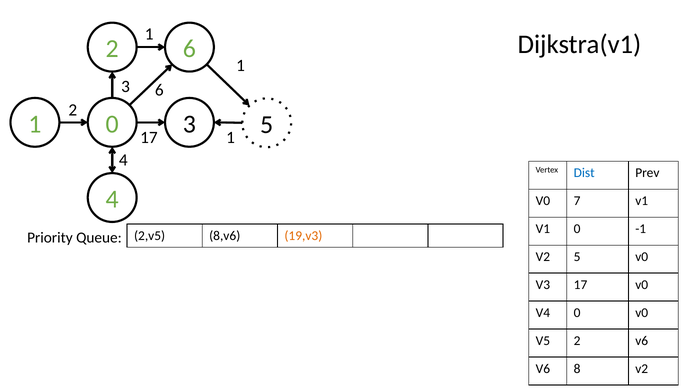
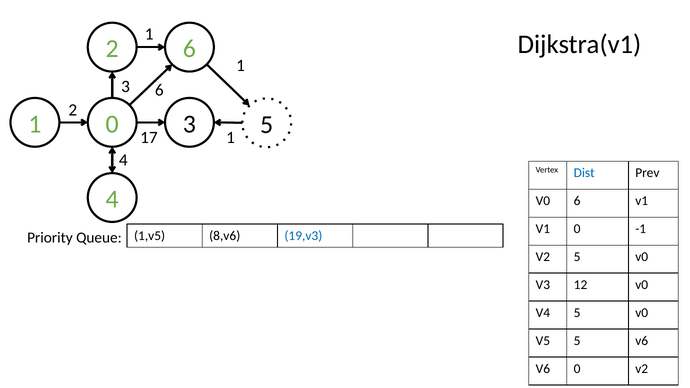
V0 7: 7 -> 6
2,v5: 2,v5 -> 1,v5
19,v3 colour: orange -> blue
V3 17: 17 -> 12
V4 0: 0 -> 5
V5 2: 2 -> 5
V6 8: 8 -> 0
